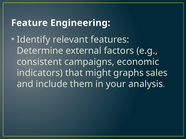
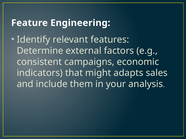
graphs: graphs -> adapts
